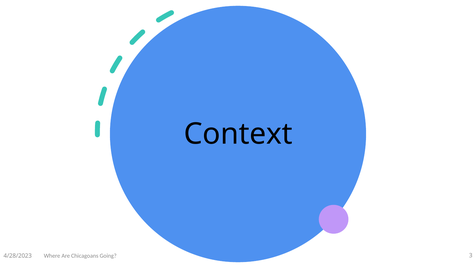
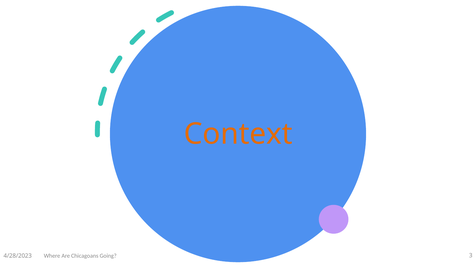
Context colour: black -> orange
